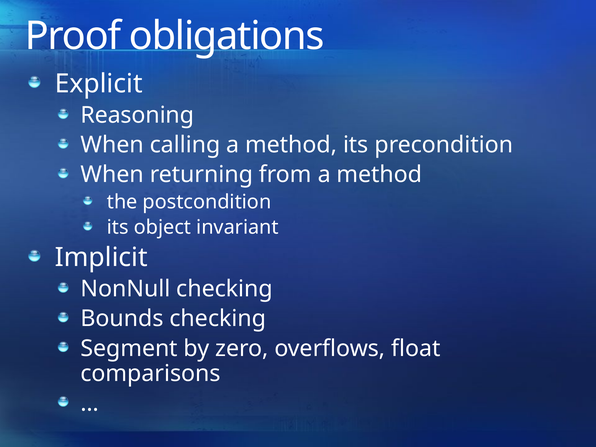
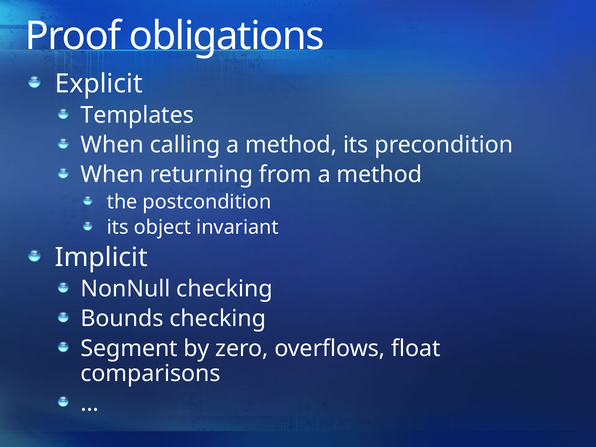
Reasoning: Reasoning -> Templates
